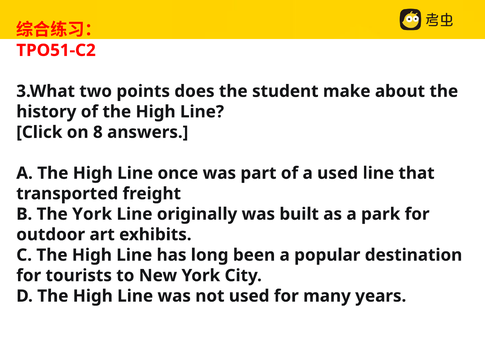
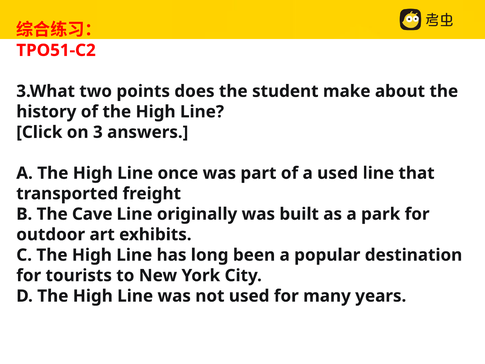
8: 8 -> 3
The York: York -> Cave
